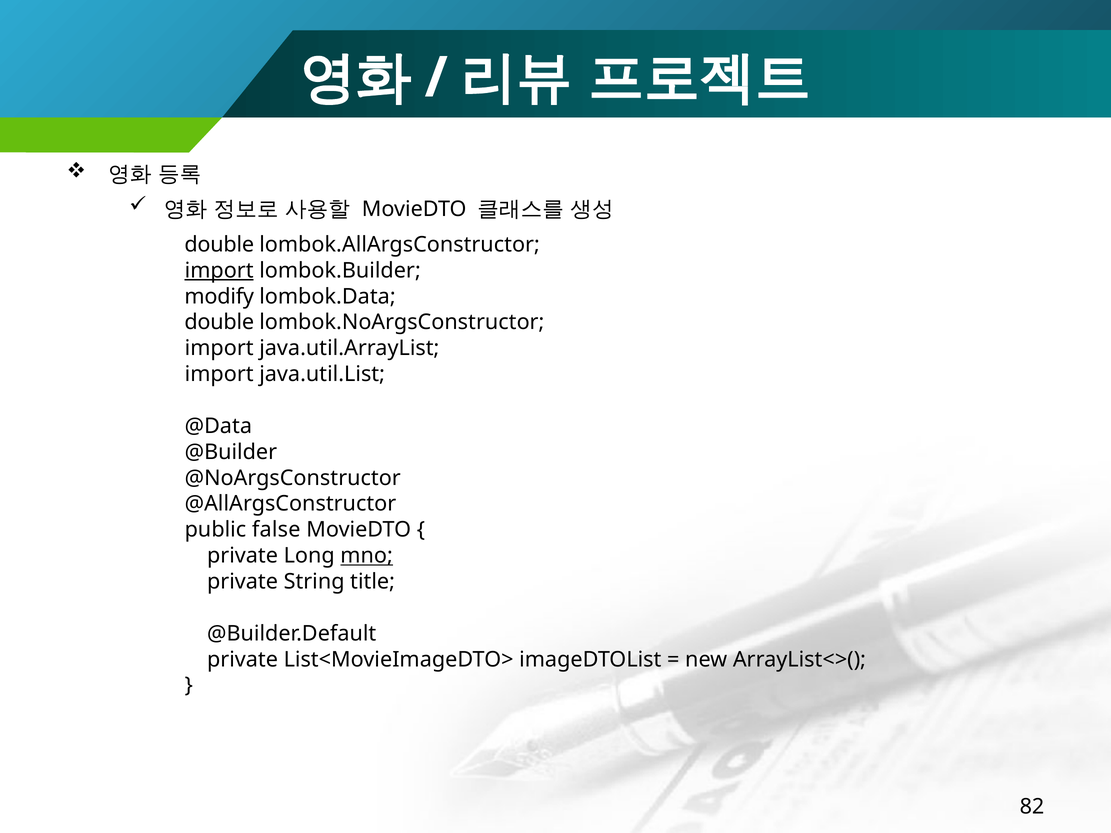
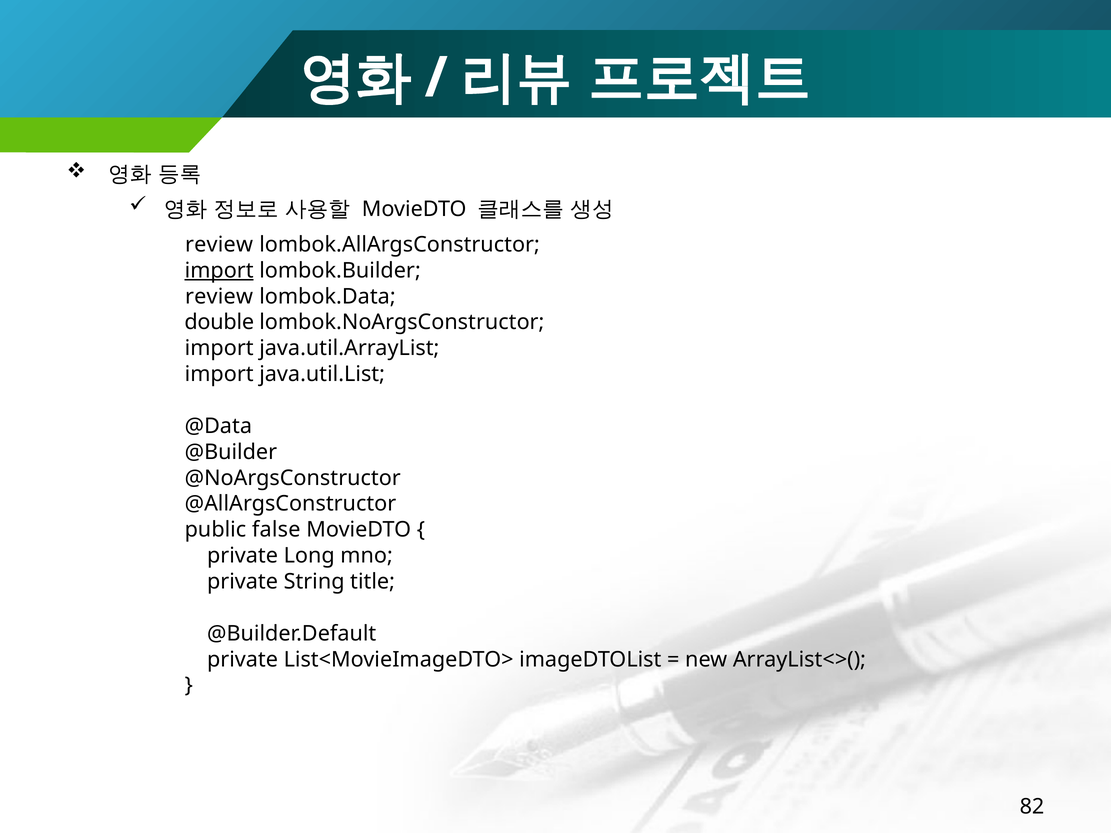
double at (219, 245): double -> review
modify at (219, 296): modify -> review
mno underline: present -> none
